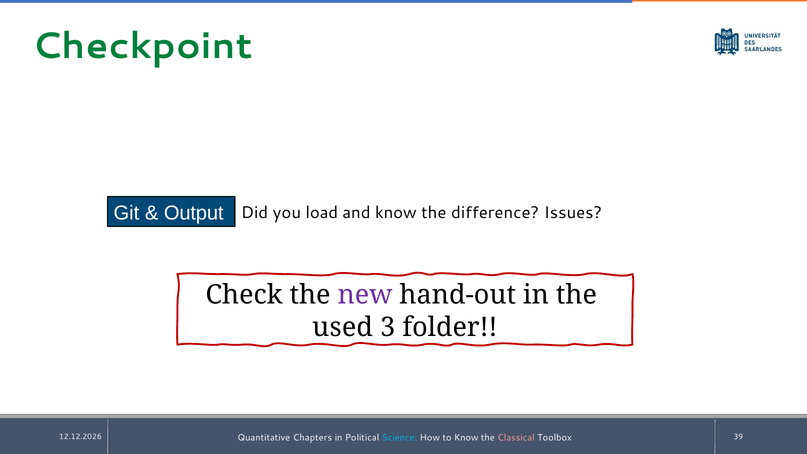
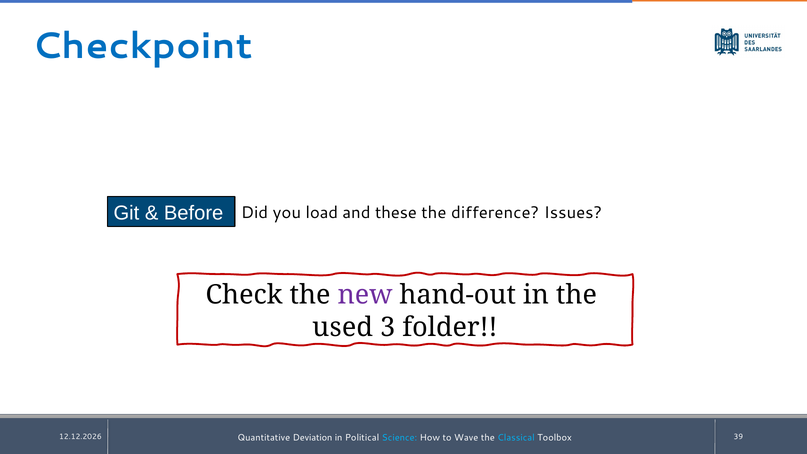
Checkpoint colour: green -> blue
Output: Output -> Before
and know: know -> these
Chapters: Chapters -> Deviation
to Know: Know -> Wave
Classical colour: pink -> light blue
